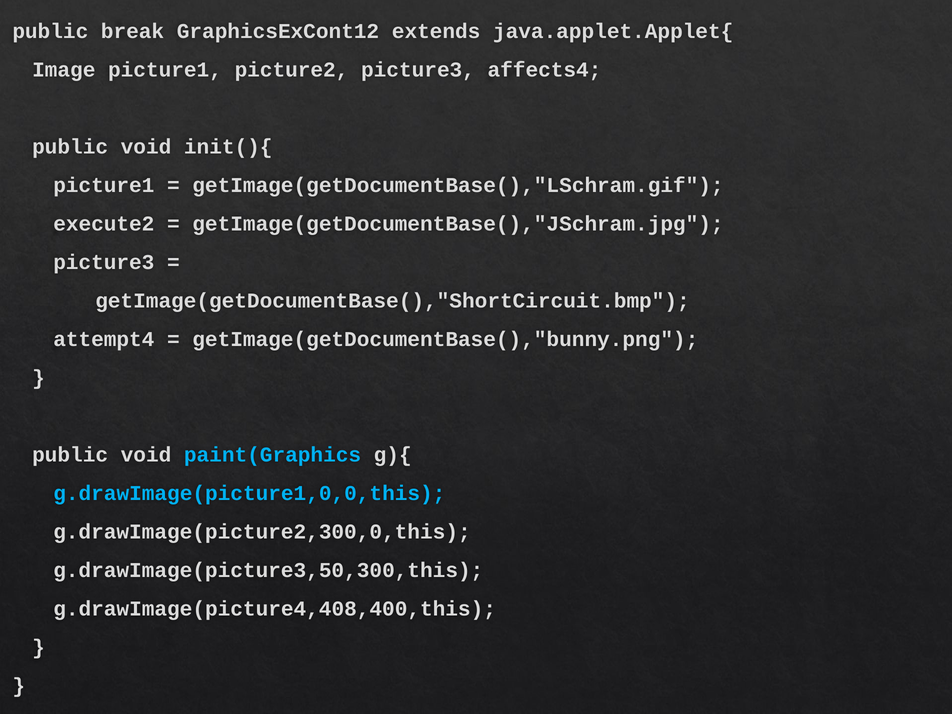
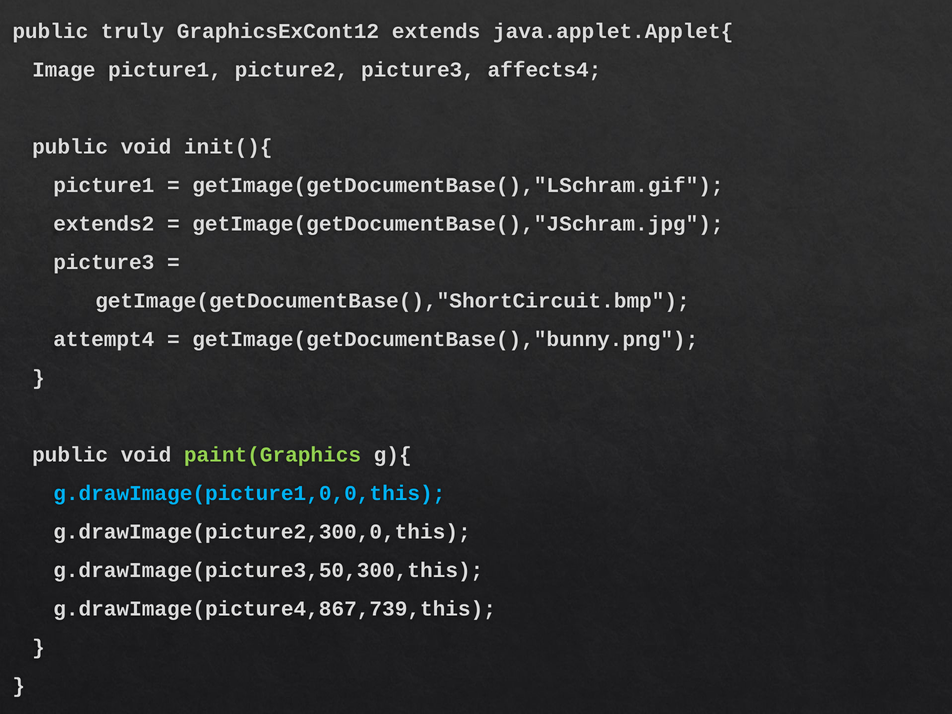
break: break -> truly
execute2: execute2 -> extends2
paint(Graphics colour: light blue -> light green
g.drawImage(picture4,408,400,this: g.drawImage(picture4,408,400,this -> g.drawImage(picture4,867,739,this
